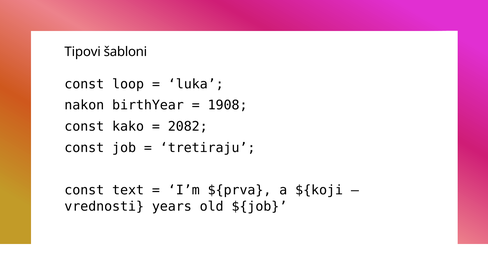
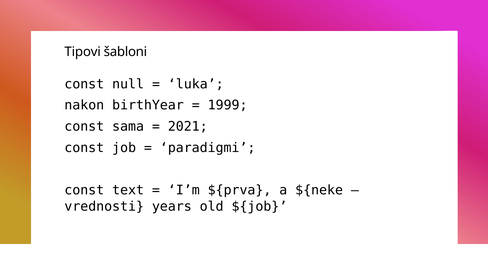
loop: loop -> null
1908: 1908 -> 1999
kako: kako -> sama
2082: 2082 -> 2021
tretiraju: tretiraju -> paradigmi
${koji: ${koji -> ${neke
